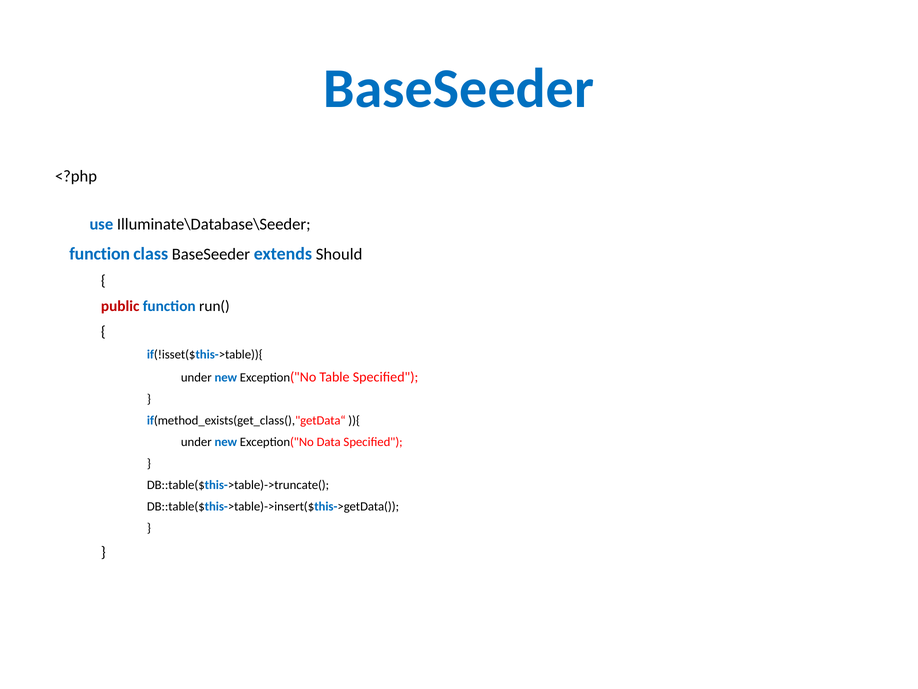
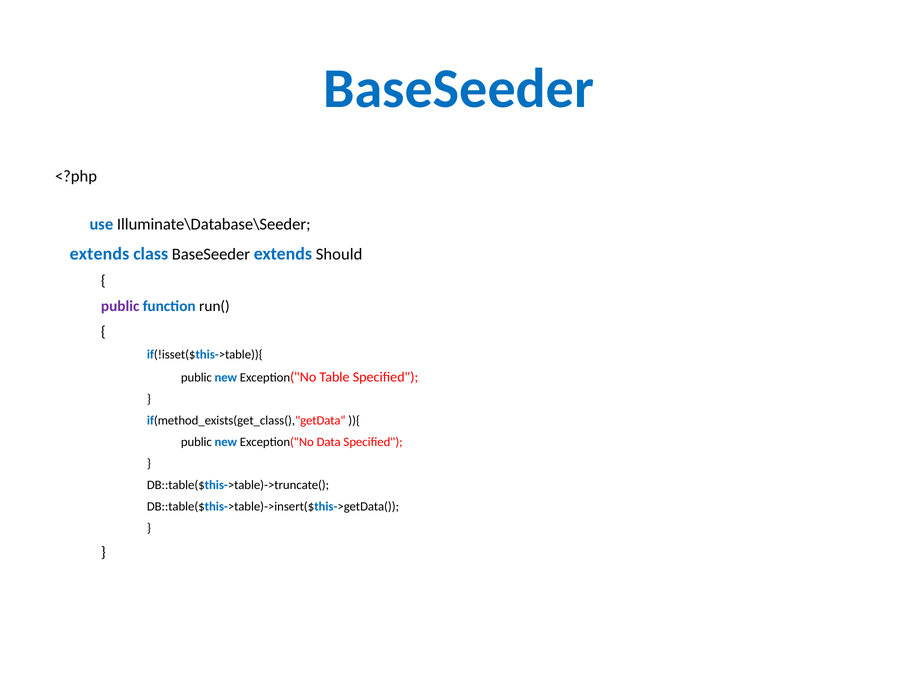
function at (100, 254): function -> extends
public at (120, 306) colour: red -> purple
under at (196, 377): under -> public
under at (196, 442): under -> public
